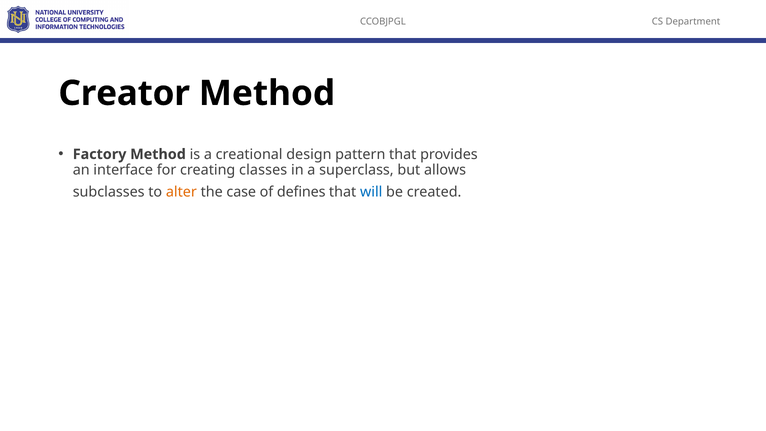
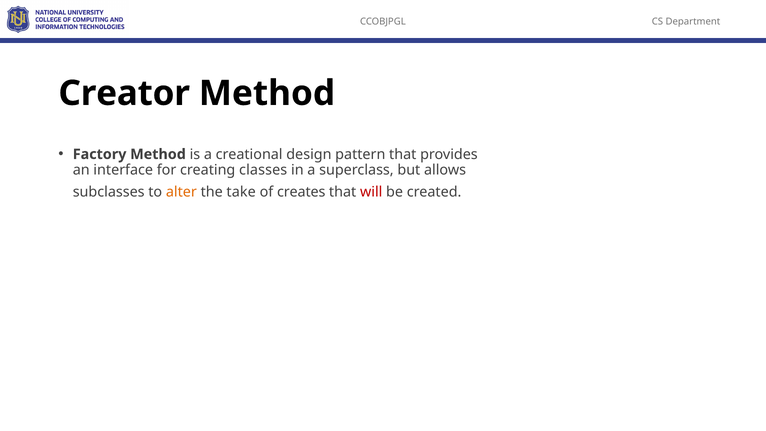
case: case -> take
defines: defines -> creates
will colour: blue -> red
